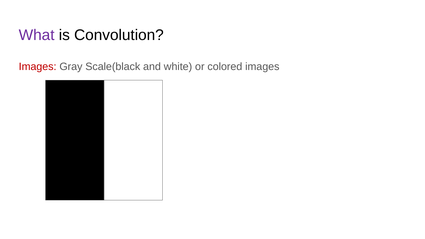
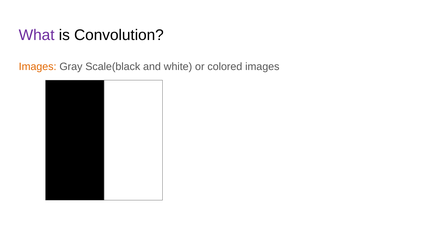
Images at (38, 67) colour: red -> orange
